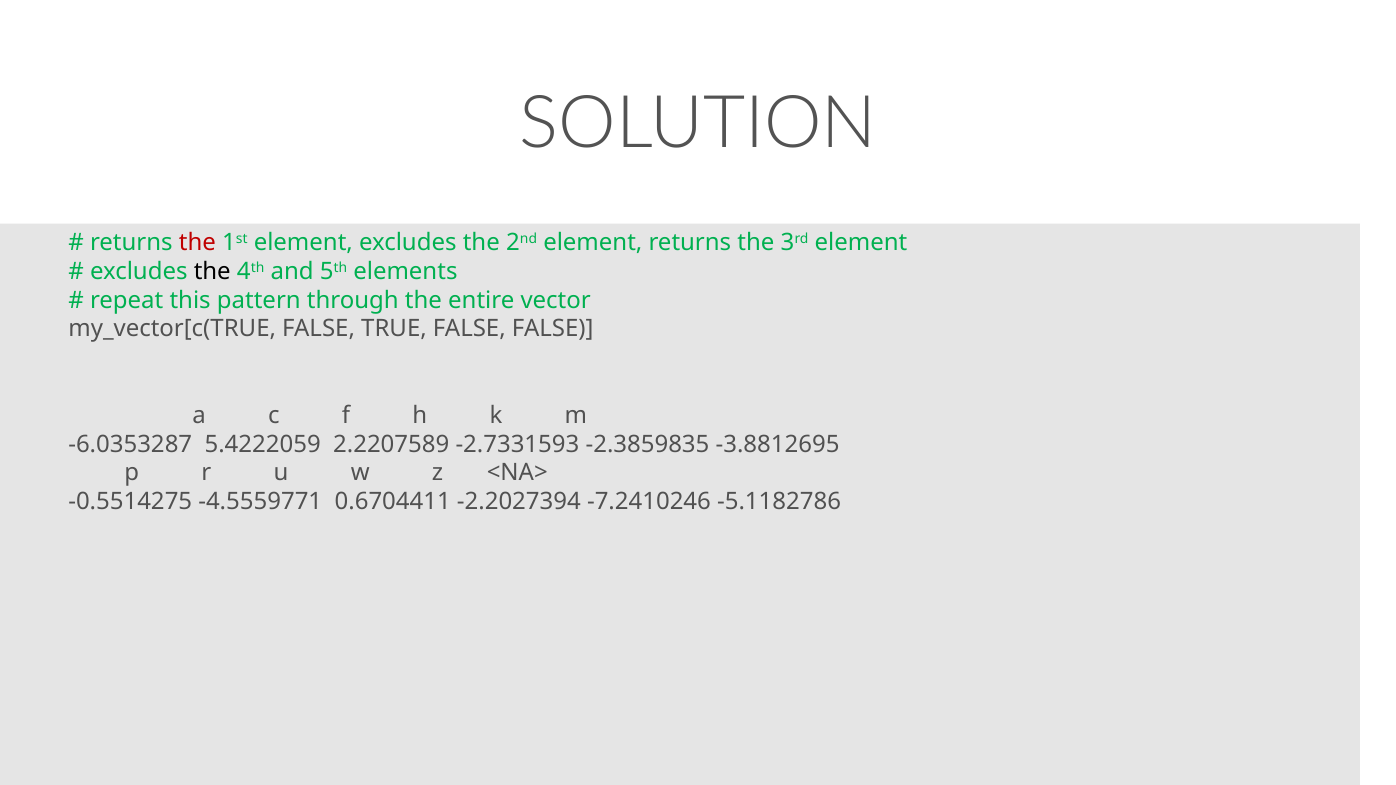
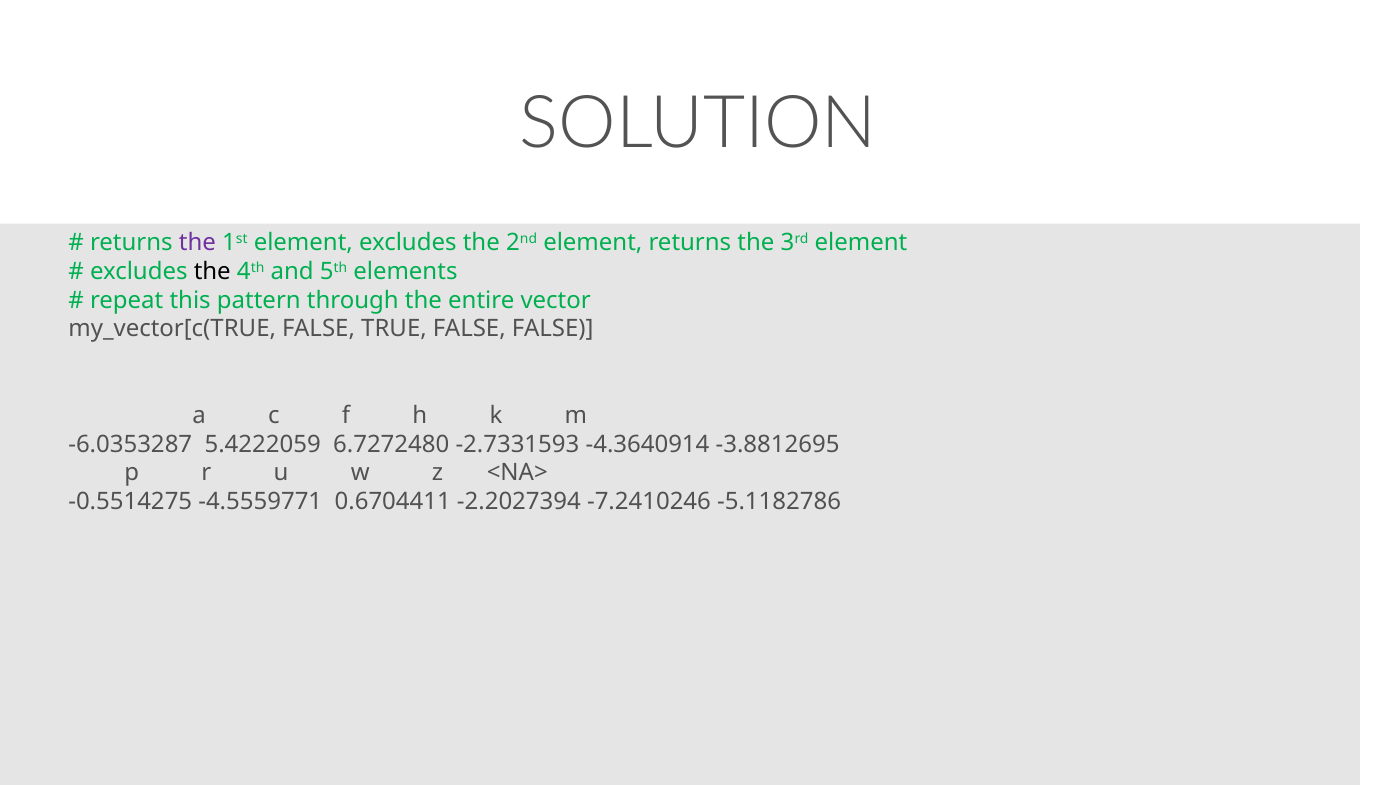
the at (197, 243) colour: red -> purple
2.2207589: 2.2207589 -> 6.7272480
-2.3859835: -2.3859835 -> -4.3640914
